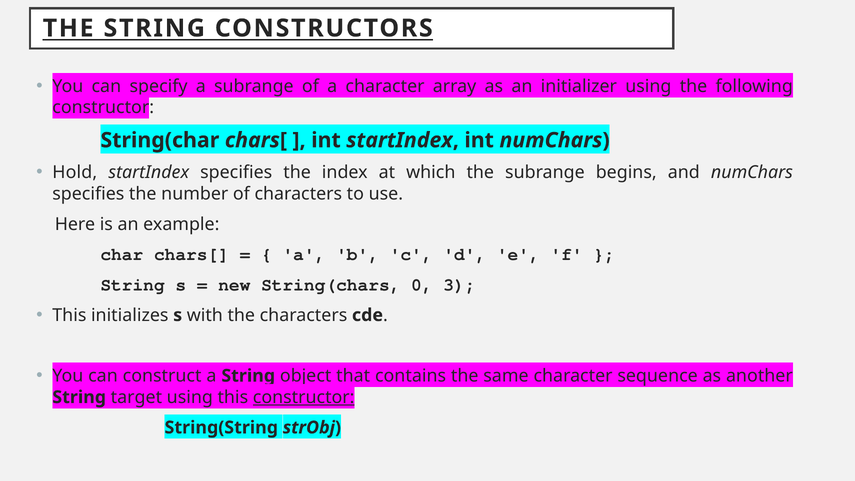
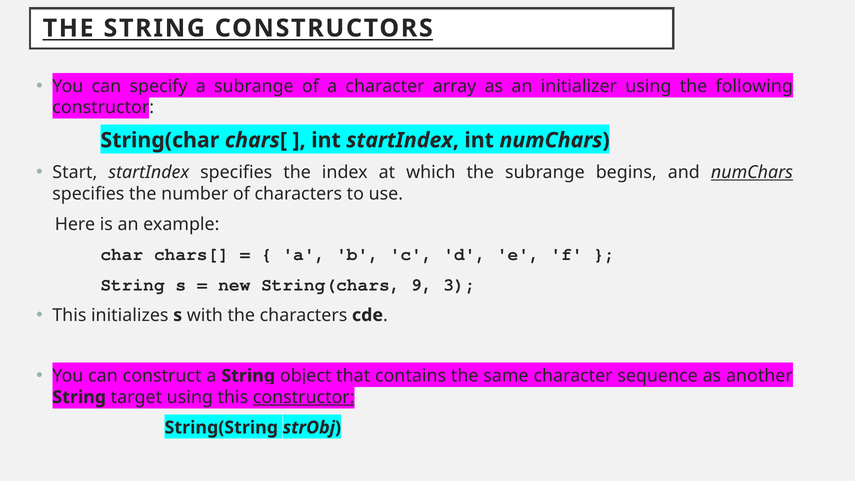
Hold: Hold -> Start
numChars at (752, 172) underline: none -> present
0: 0 -> 9
